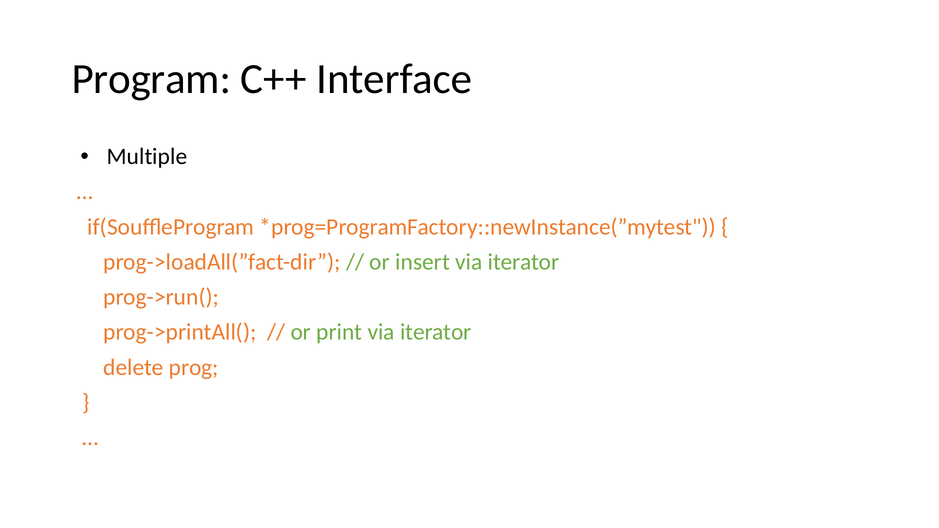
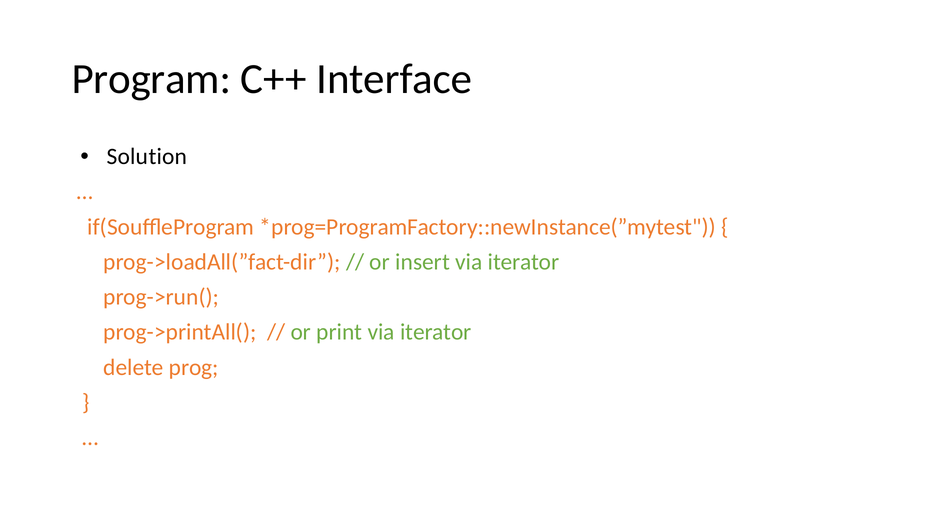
Multiple: Multiple -> Solution
